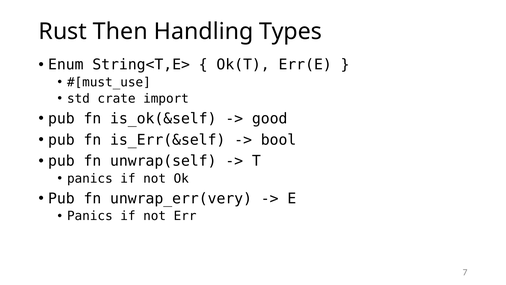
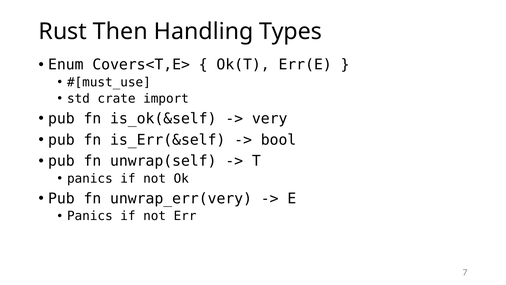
String<T,E>: String<T,E> -> Covers<T,E>
good: good -> very
